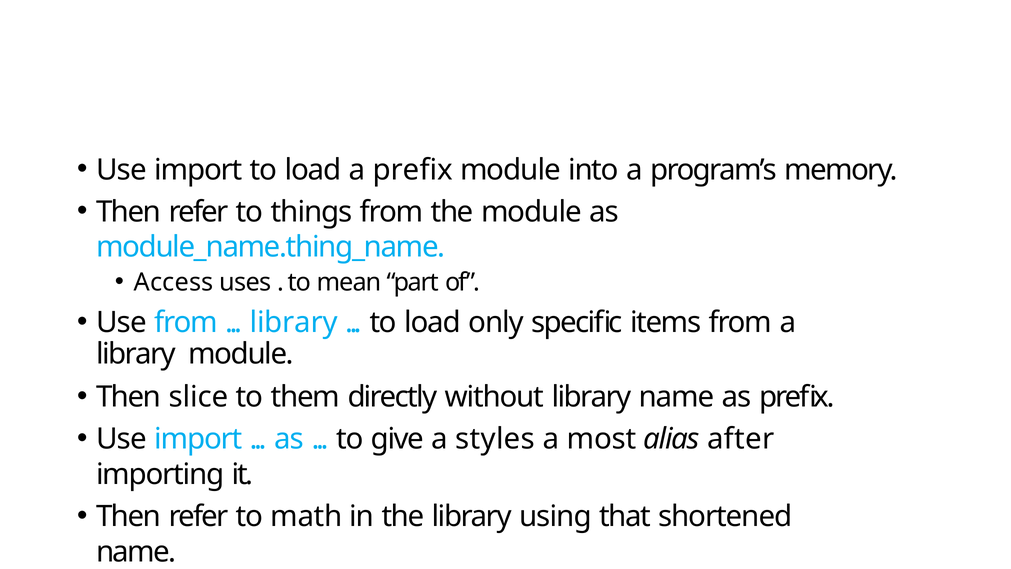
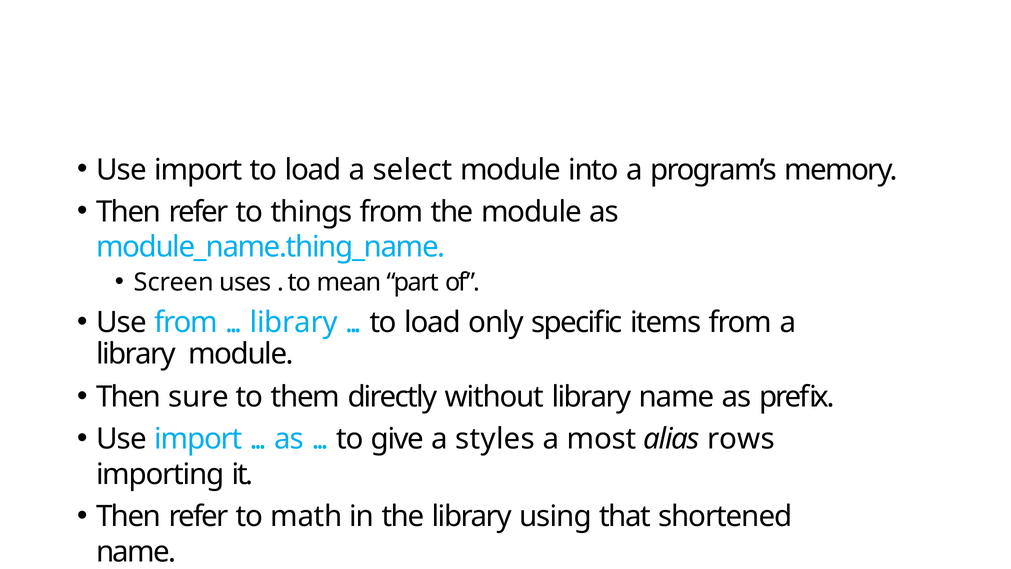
a prefix: prefix -> select
Access: Access -> Screen
slice: slice -> sure
after: after -> rows
